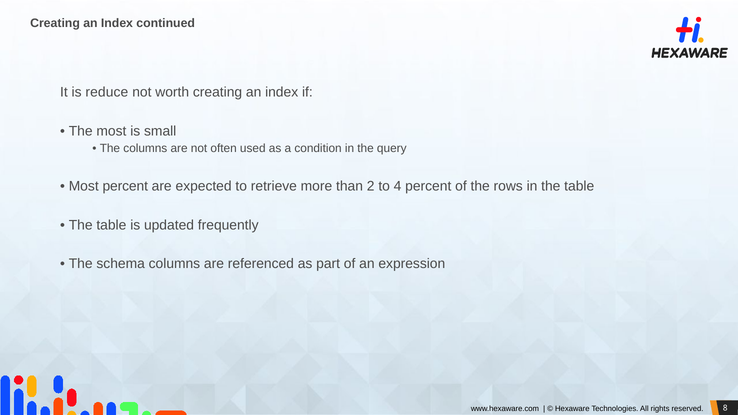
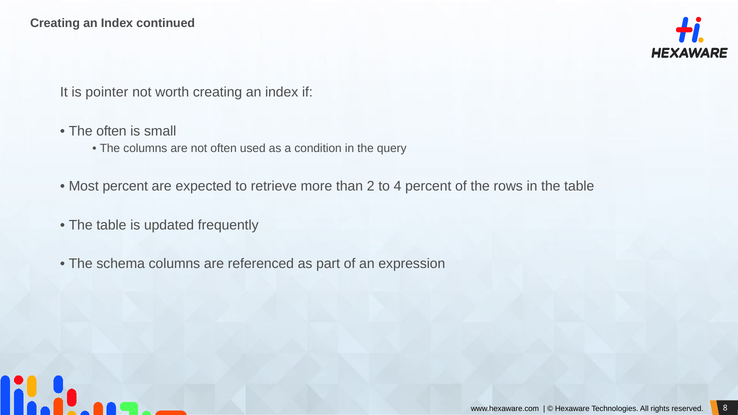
reduce: reduce -> pointer
The most: most -> often
